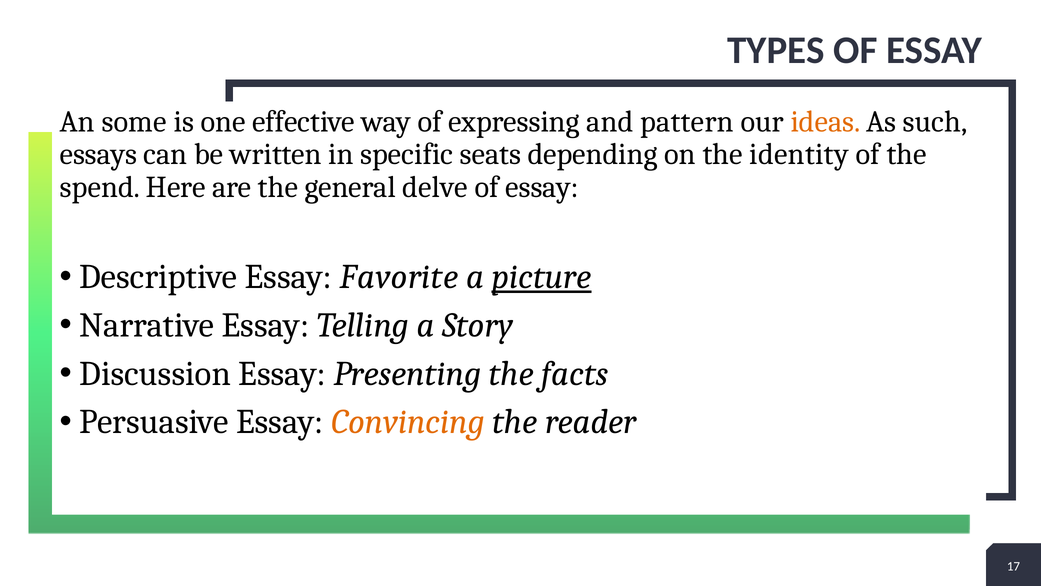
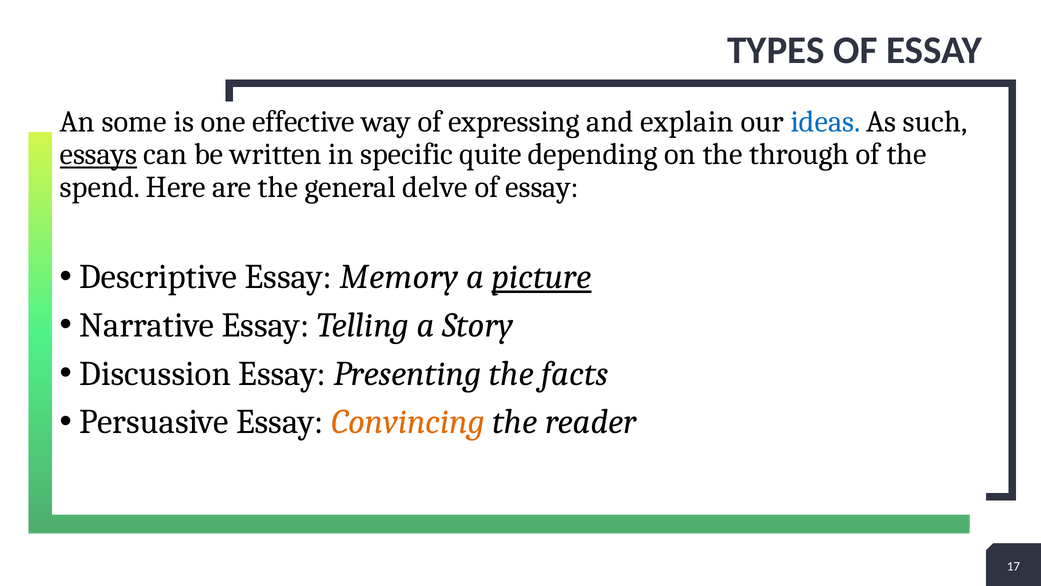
pattern: pattern -> explain
ideas colour: orange -> blue
essays underline: none -> present
seats: seats -> quite
identity: identity -> through
Favorite: Favorite -> Memory
